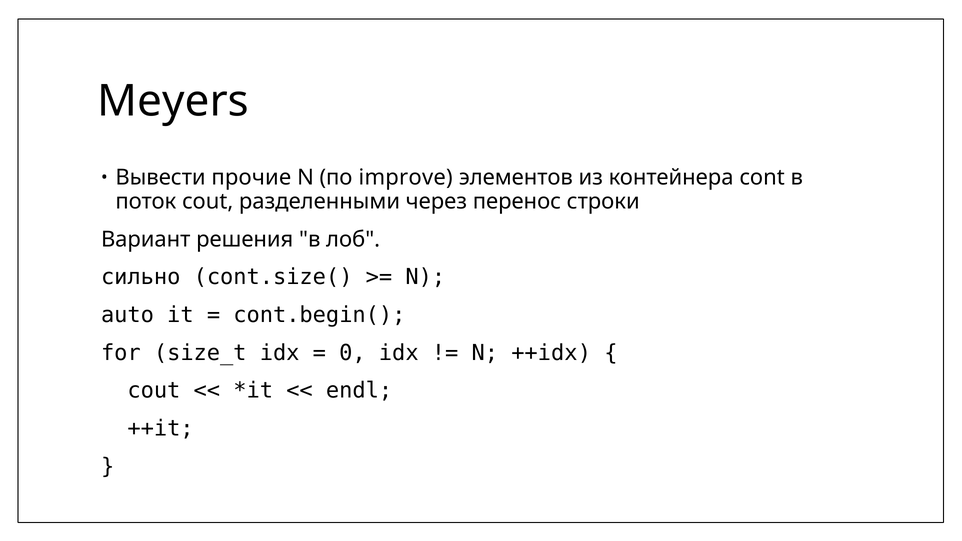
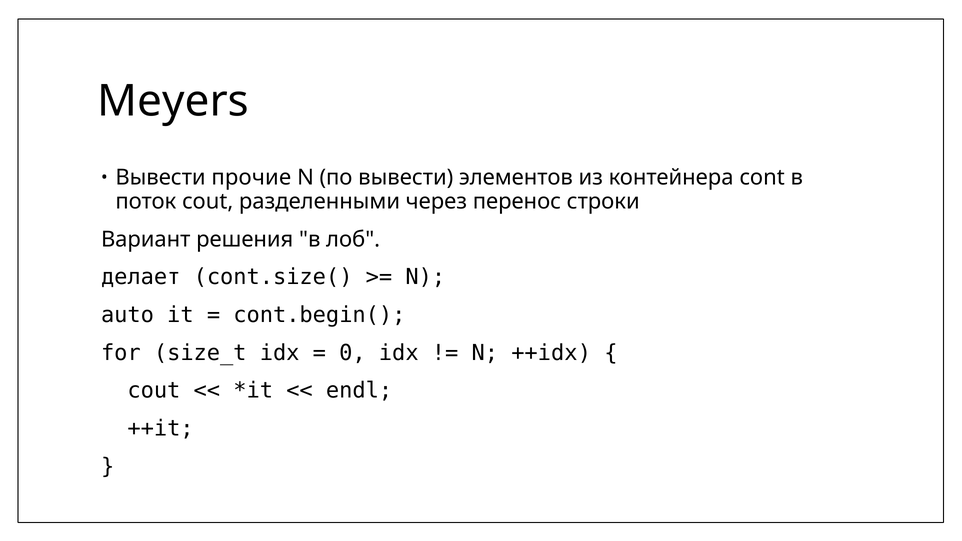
по improve: improve -> вывести
сильно: сильно -> делает
